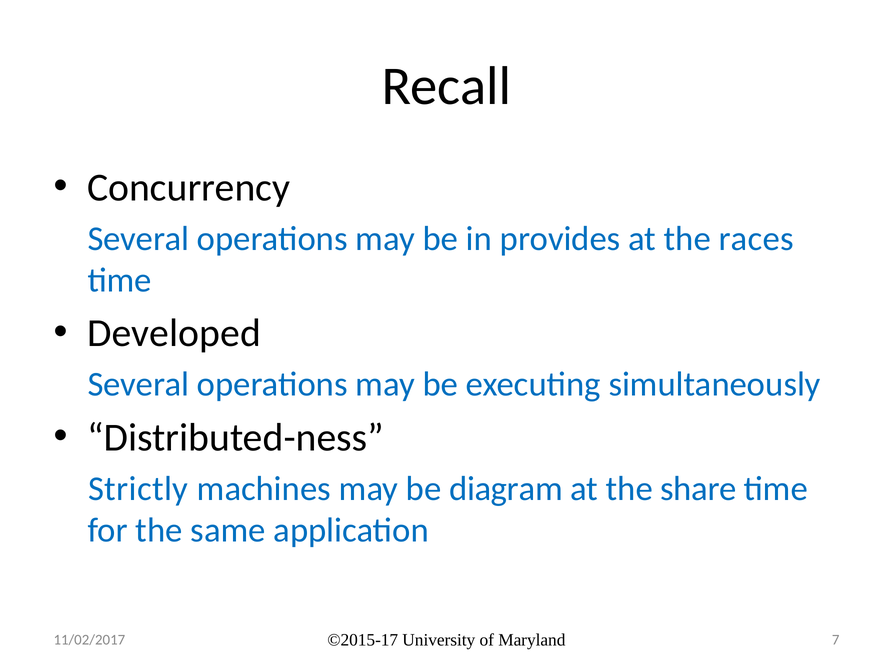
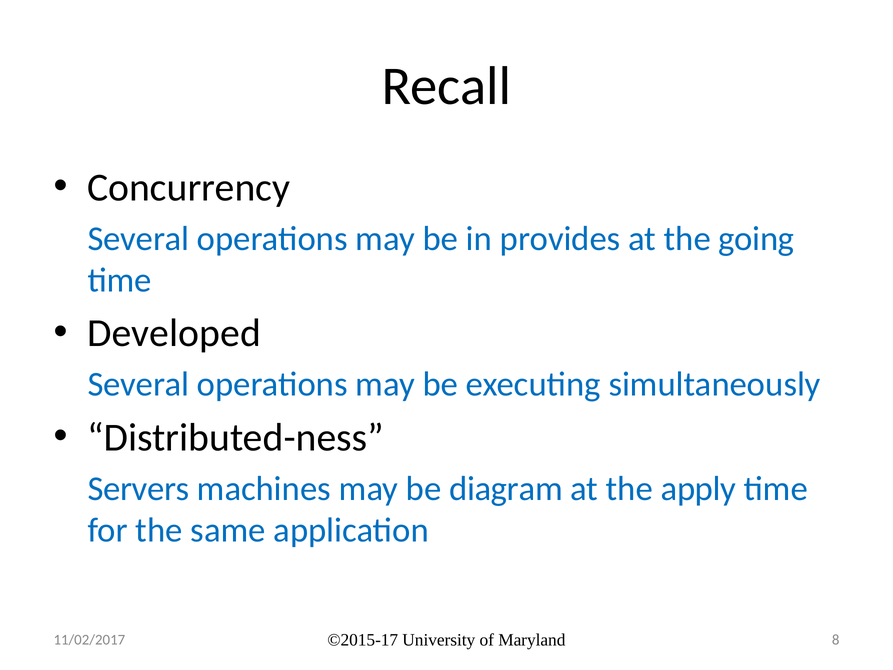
races: races -> going
Strictly: Strictly -> Servers
share: share -> apply
7: 7 -> 8
